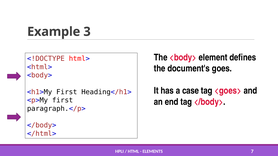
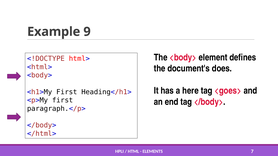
3: 3 -> 9
goes: goes -> does
case: case -> here
